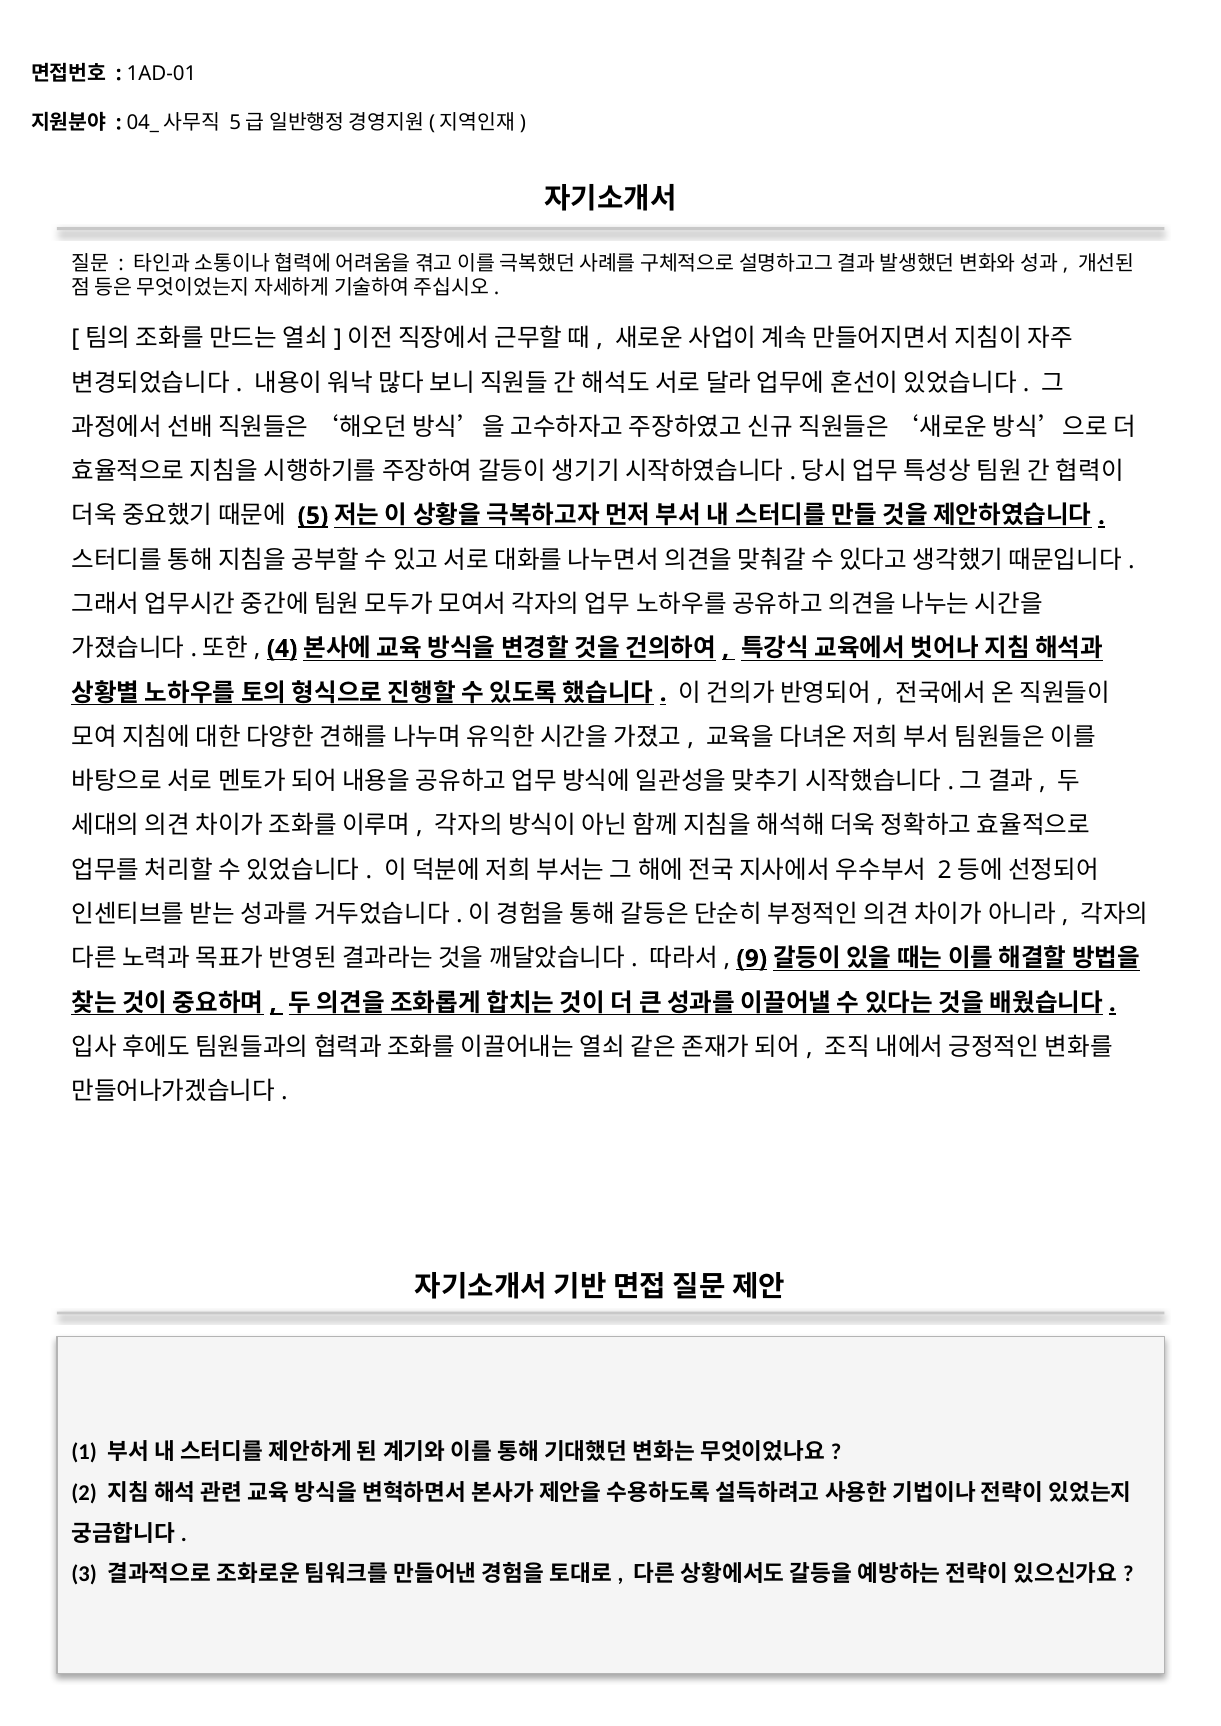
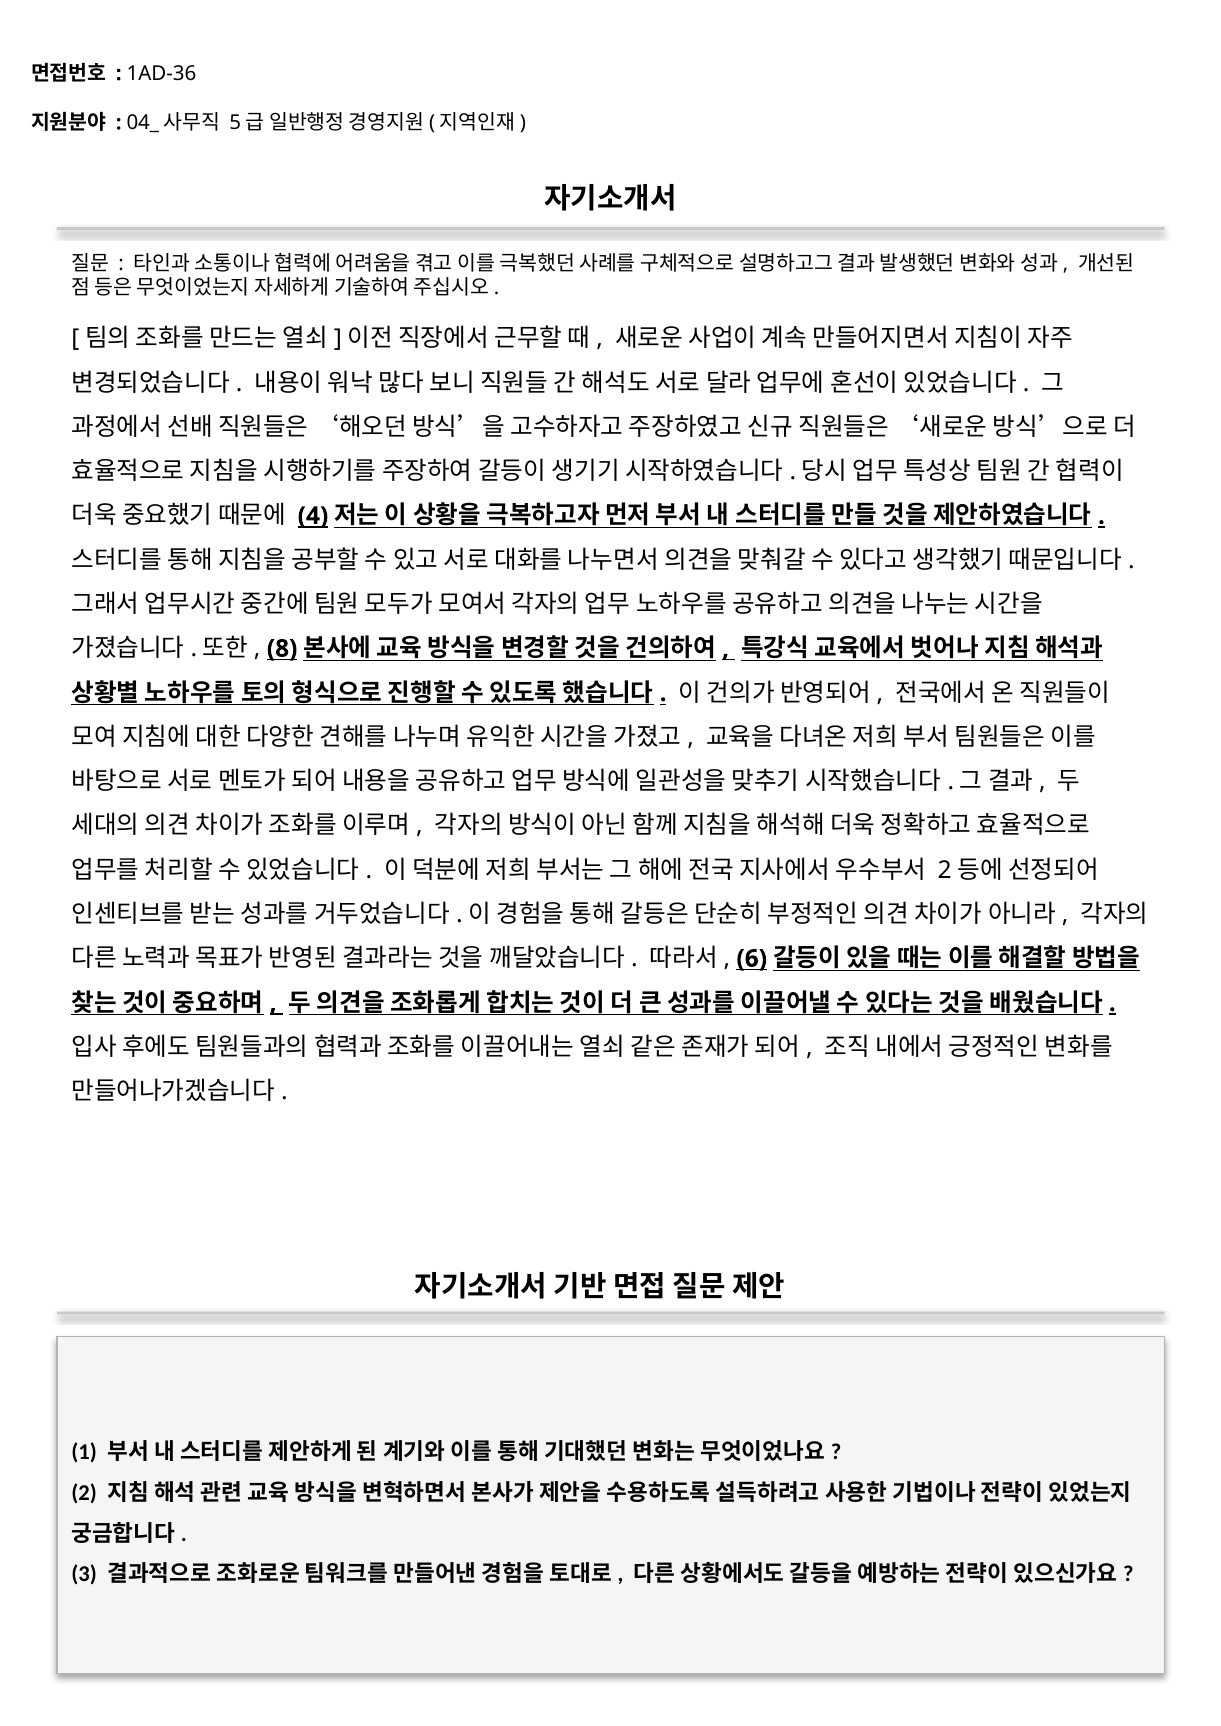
1AD-01: 1AD-01 -> 1AD-36
5: 5 -> 4
4: 4 -> 8
9: 9 -> 6
